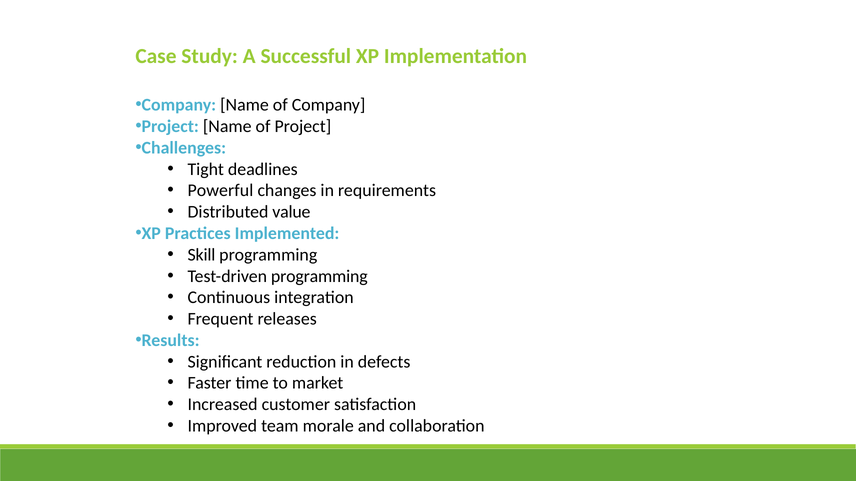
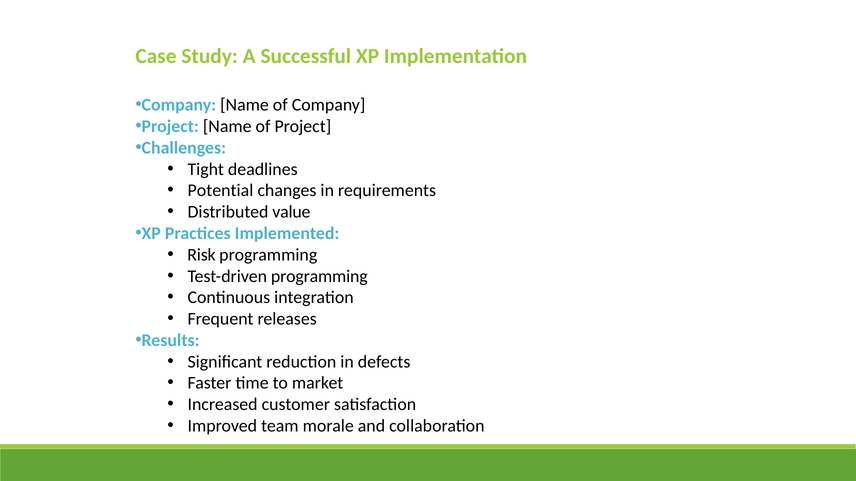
Powerful: Powerful -> Potential
Skill: Skill -> Risk
